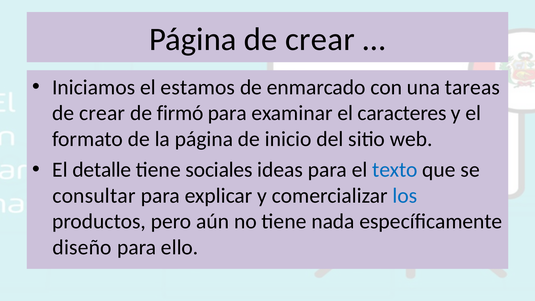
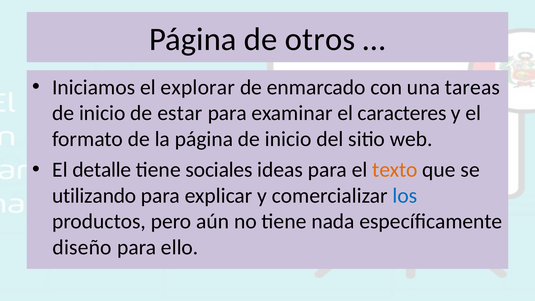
Página de crear: crear -> otros
estamos: estamos -> explorar
crear at (102, 113): crear -> inicio
firmó: firmó -> estar
texto colour: blue -> orange
consultar: consultar -> utilizando
